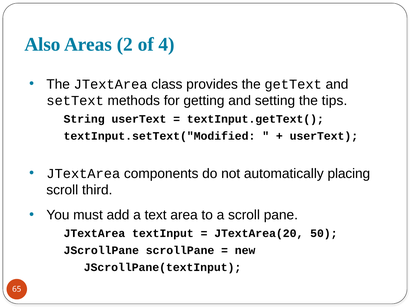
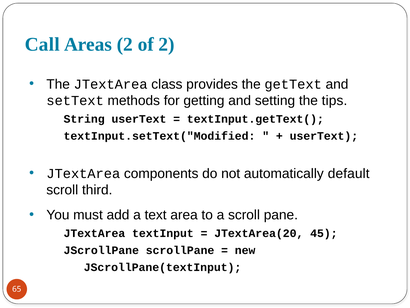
Also: Also -> Call
of 4: 4 -> 2
placing: placing -> default
50: 50 -> 45
